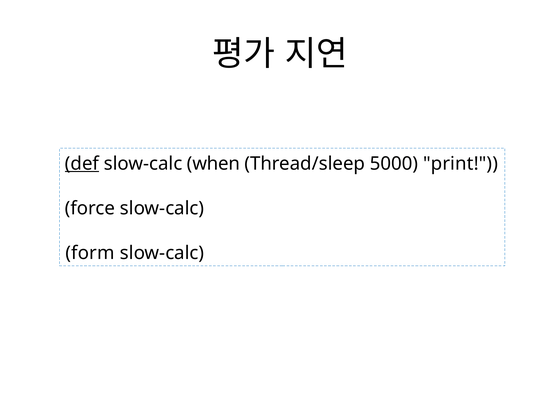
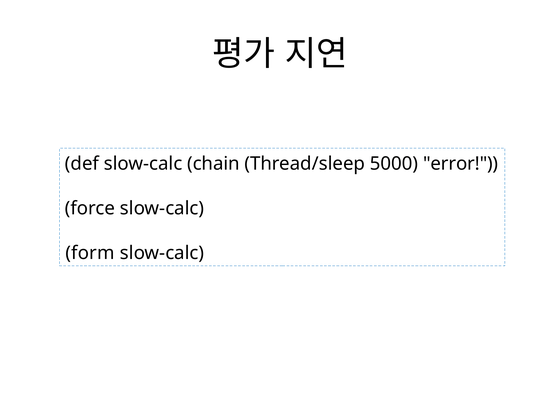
def underline: present -> none
when: when -> chain
print: print -> error
